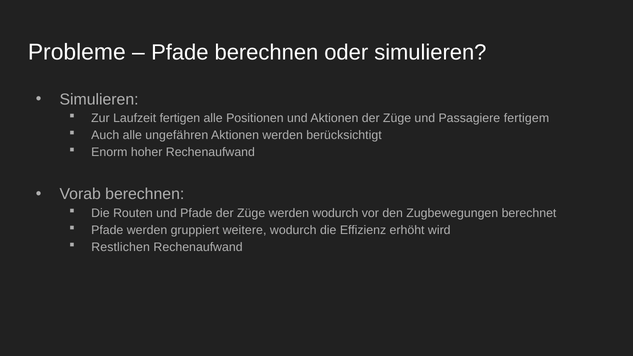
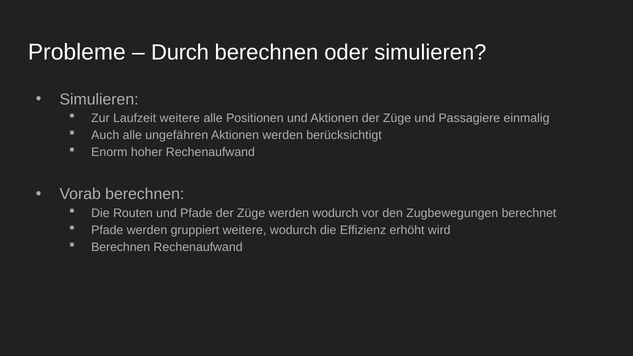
Pfade at (180, 53): Pfade -> Durch
Laufzeit fertigen: fertigen -> weitere
fertigem: fertigem -> einmalig
Restlichen at (121, 247): Restlichen -> Berechnen
